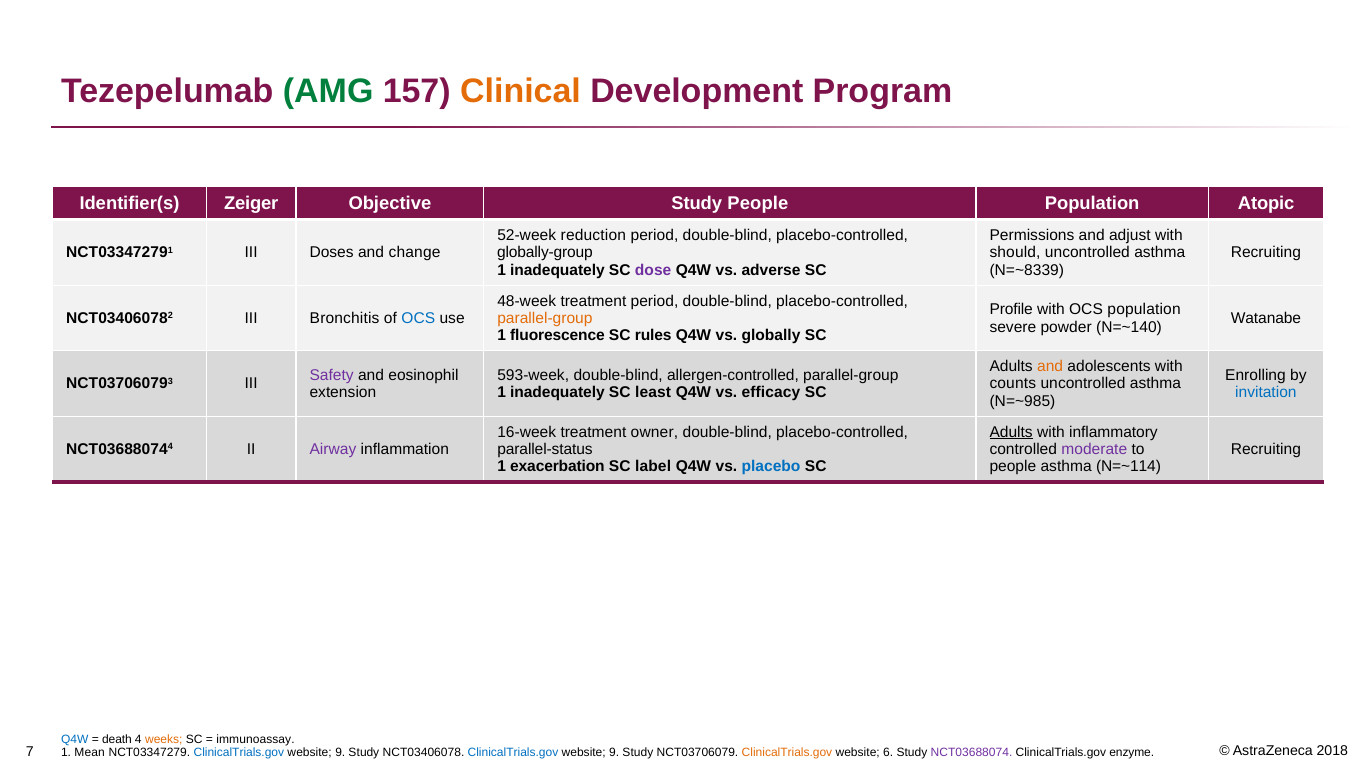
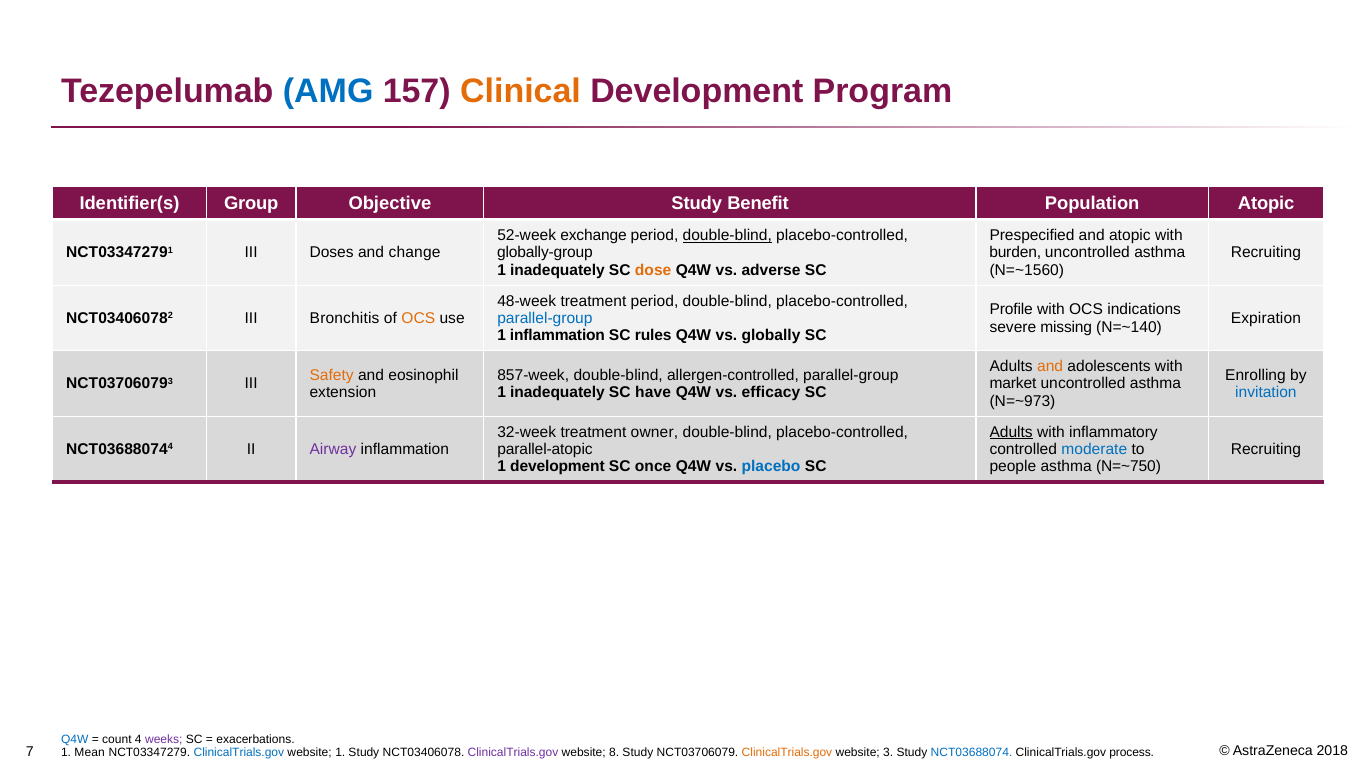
AMG colour: green -> blue
Zeiger: Zeiger -> Group
Study People: People -> Benefit
reduction: reduction -> exchange
double-blind at (727, 235) underline: none -> present
Permissions: Permissions -> Prespecified
and adjust: adjust -> atopic
should: should -> burden
dose colour: purple -> orange
N=~8339: N=~8339 -> N=~1560
OCS population: population -> indications
OCS at (418, 318) colour: blue -> orange
parallel-group at (545, 318) colour: orange -> blue
Watanabe: Watanabe -> Expiration
powder: powder -> missing
1 fluorescence: fluorescence -> inflammation
Safety colour: purple -> orange
593-week: 593-week -> 857-week
counts: counts -> market
least: least -> have
N=~985: N=~985 -> N=~973
16-week: 16-week -> 32-week
parallel-status: parallel-status -> parallel-atopic
moderate colour: purple -> blue
1 exacerbation: exacerbation -> development
label: label -> once
N=~114: N=~114 -> N=~750
death: death -> count
weeks colour: orange -> purple
immunoassay: immunoassay -> exacerbations
9 at (340, 752): 9 -> 1
ClinicalTrials.gov at (513, 752) colour: blue -> purple
9 at (614, 752): 9 -> 8
6: 6 -> 3
NCT03688074 colour: purple -> blue
enzyme: enzyme -> process
